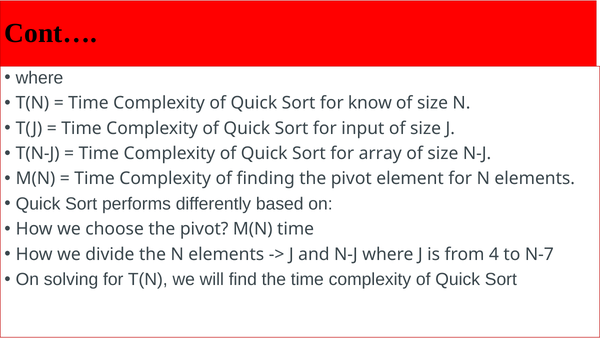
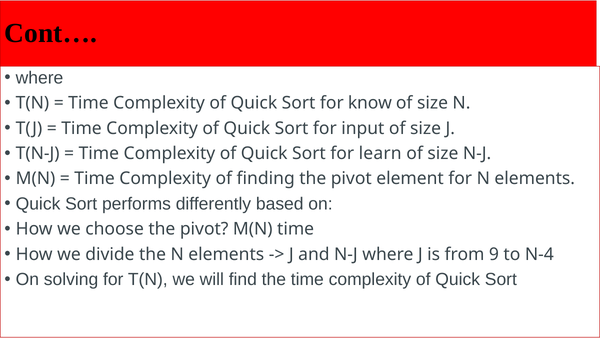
array: array -> learn
4: 4 -> 9
N-7: N-7 -> N-4
